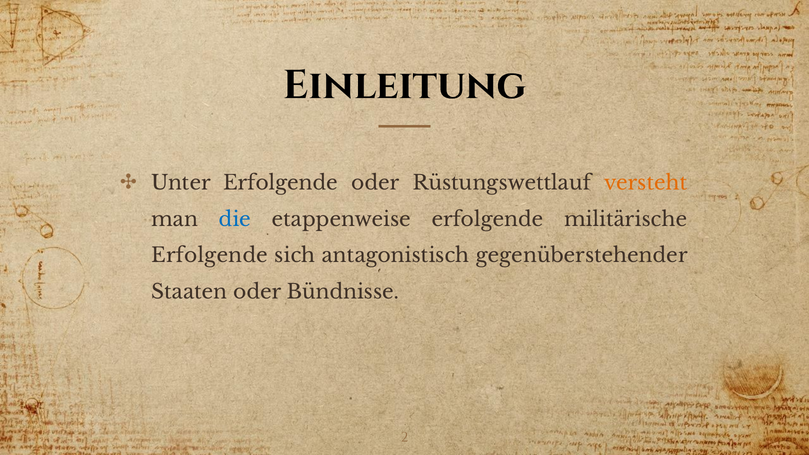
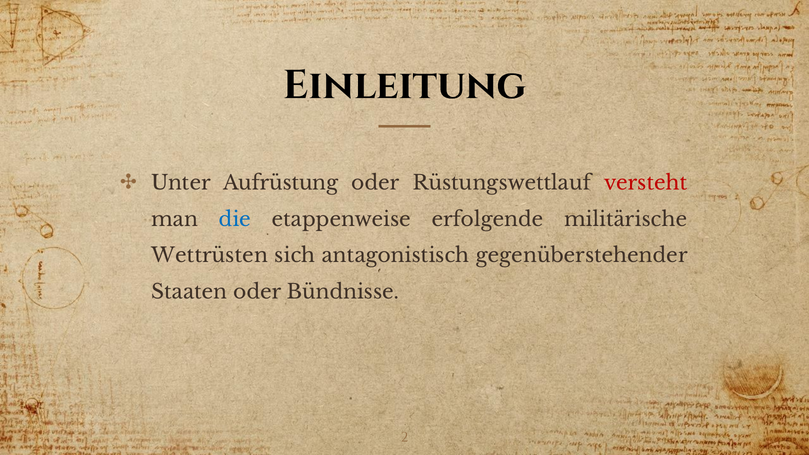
Unter Erfolgende: Erfolgende -> Aufrüstung
versteht colour: orange -> red
Erfolgende at (210, 256): Erfolgende -> Wettrüsten
